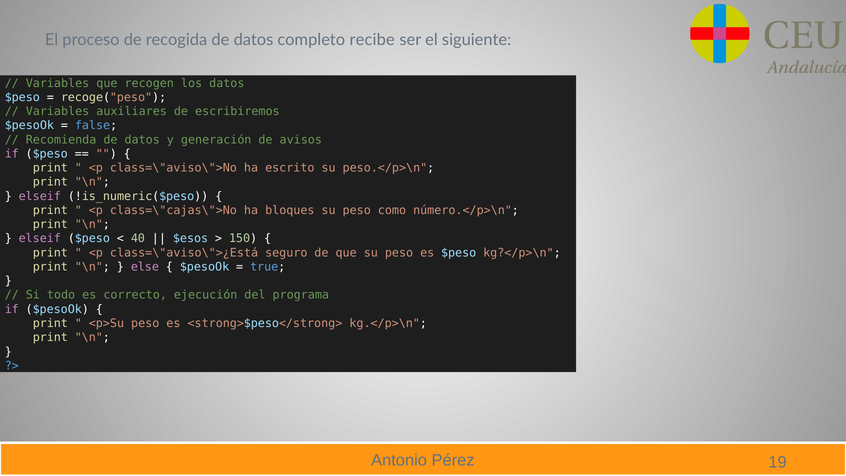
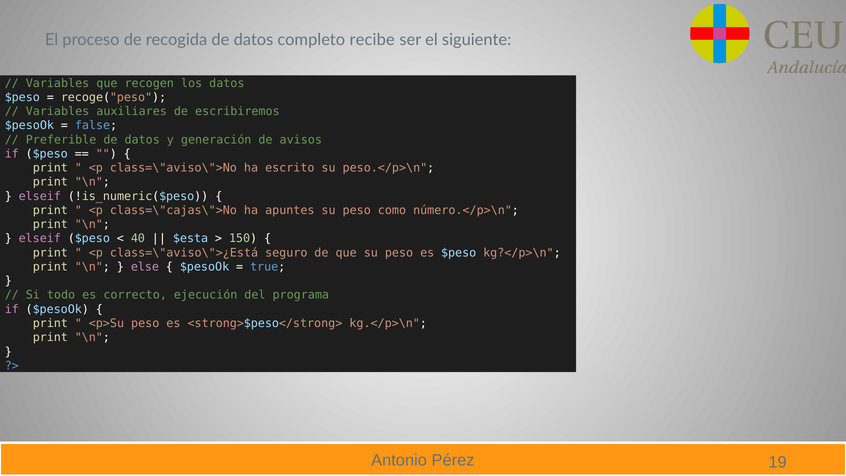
Recomienda: Recomienda -> Preferible
bloques: bloques -> apuntes
$esos: $esos -> $esta
